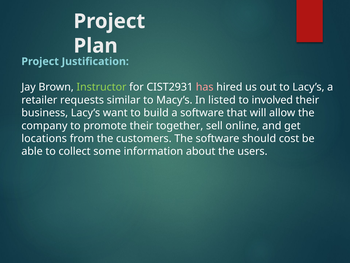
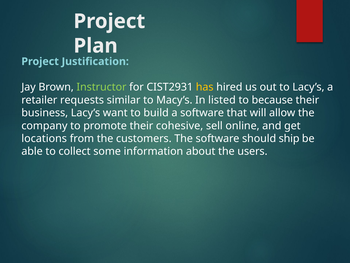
has colour: pink -> yellow
involved: involved -> because
together: together -> cohesive
cost: cost -> ship
